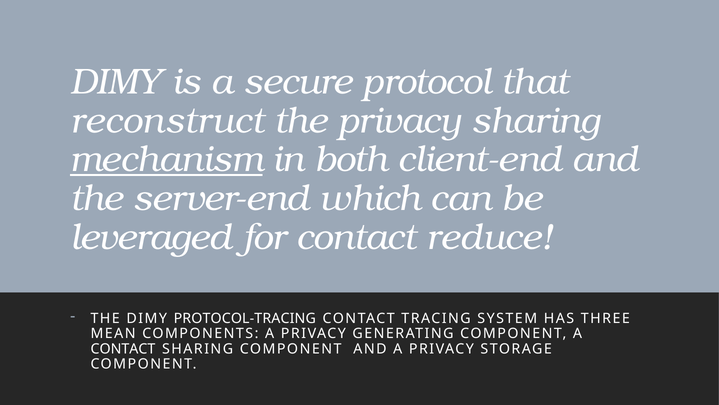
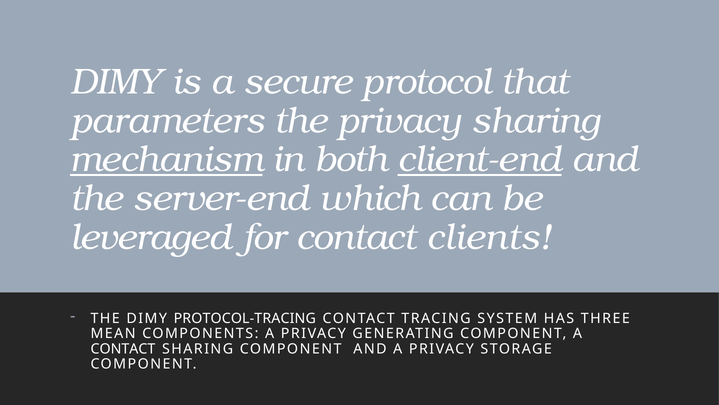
reconstruct: reconstruct -> parameters
client-end underline: none -> present
reduce: reduce -> clients
